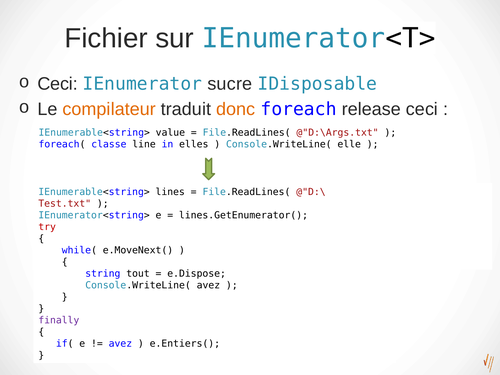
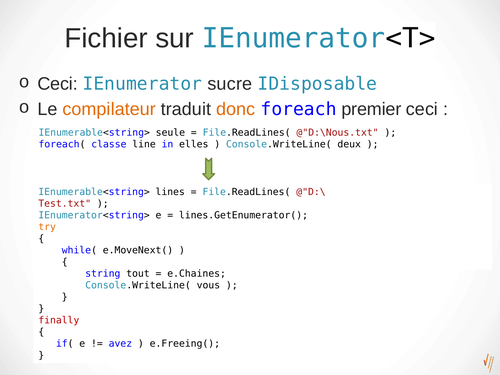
release: release -> premier
value: value -> seule
@"D:\Args.txt: @"D:\Args.txt -> @"D:\Nous.txt
elle: elle -> deux
try colour: red -> orange
e.Dispose: e.Dispose -> e.Chaines
Console.WriteLine( avez: avez -> vous
finally colour: purple -> red
e.Entiers(: e.Entiers( -> e.Freeing(
